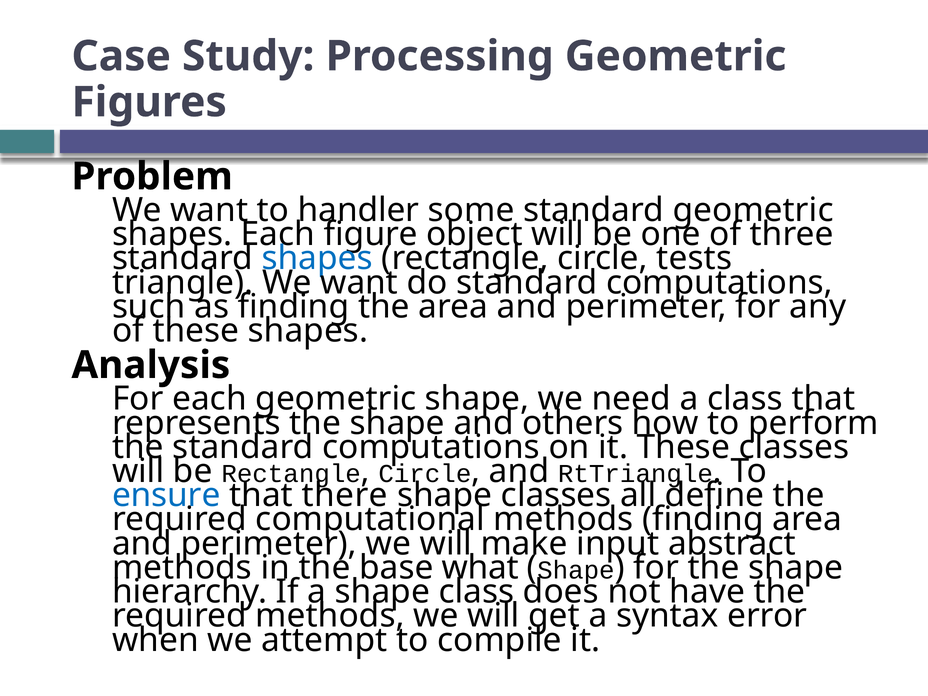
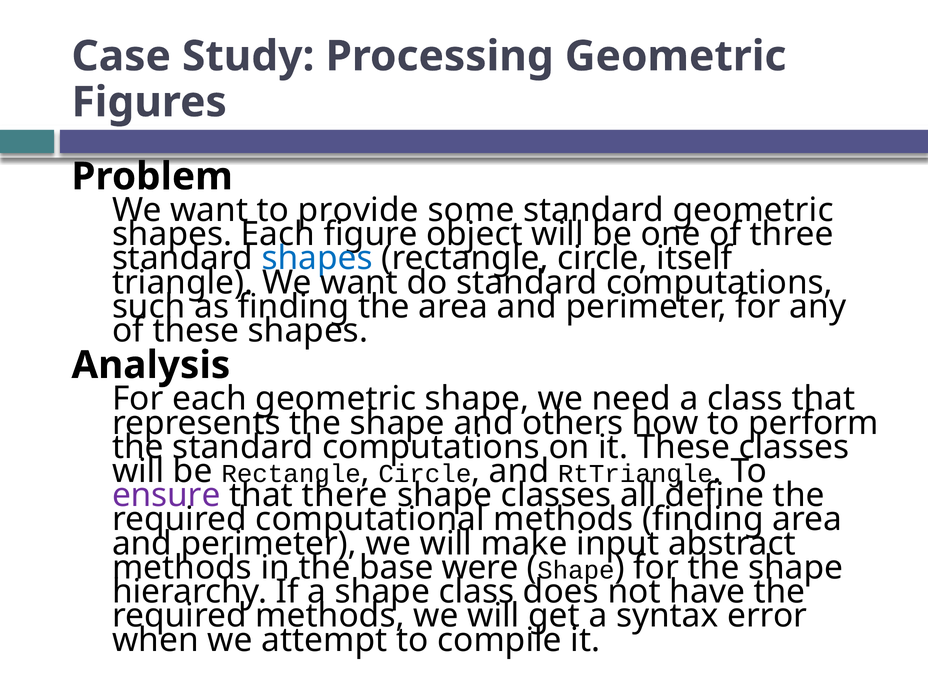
handler: handler -> provide
tests: tests -> itself
ensure colour: blue -> purple
what: what -> were
